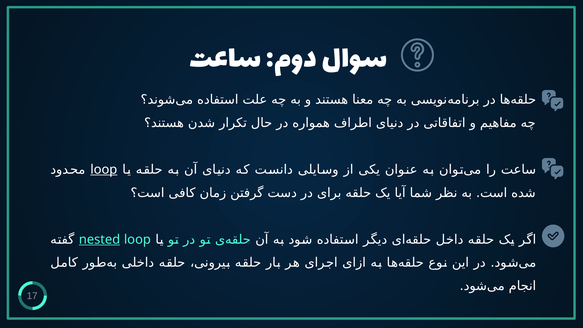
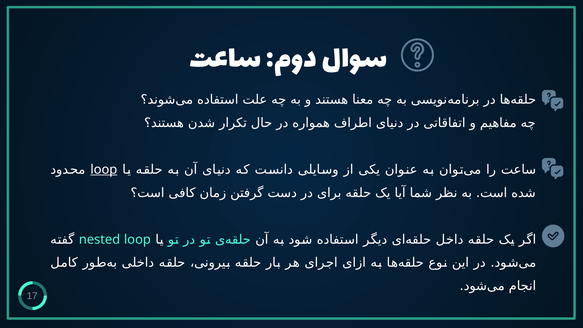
nested underline: present -> none
